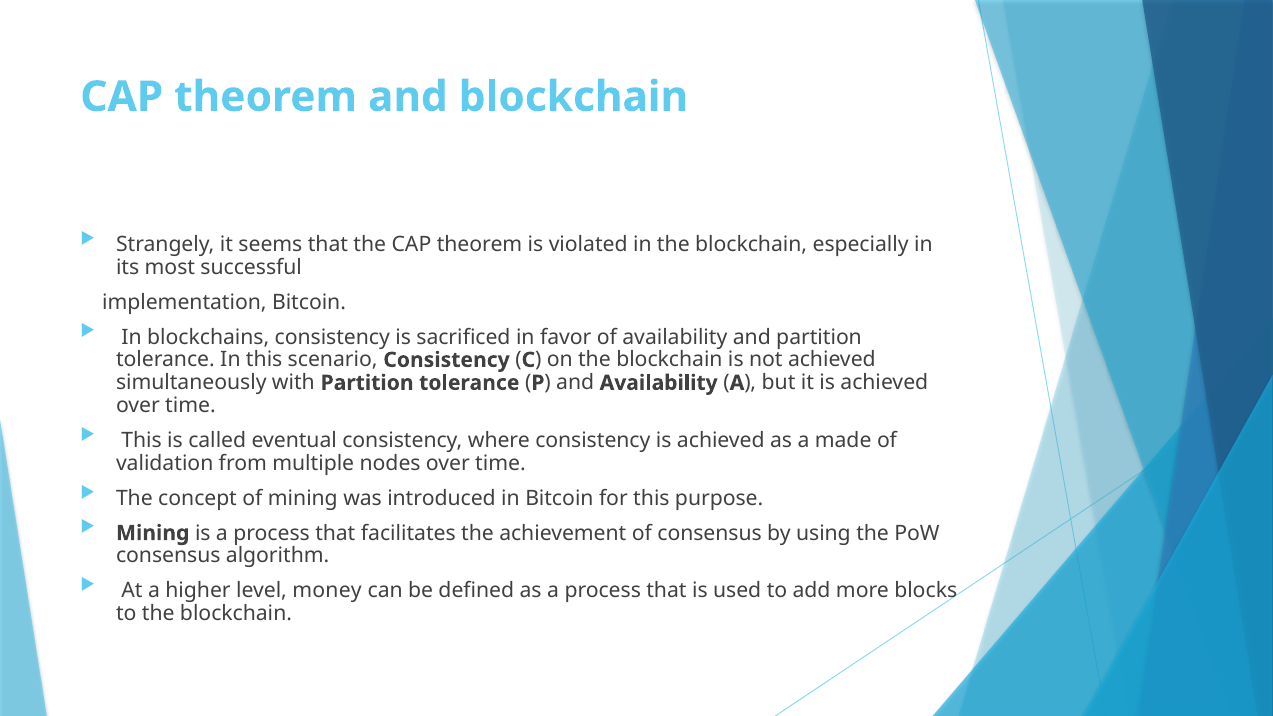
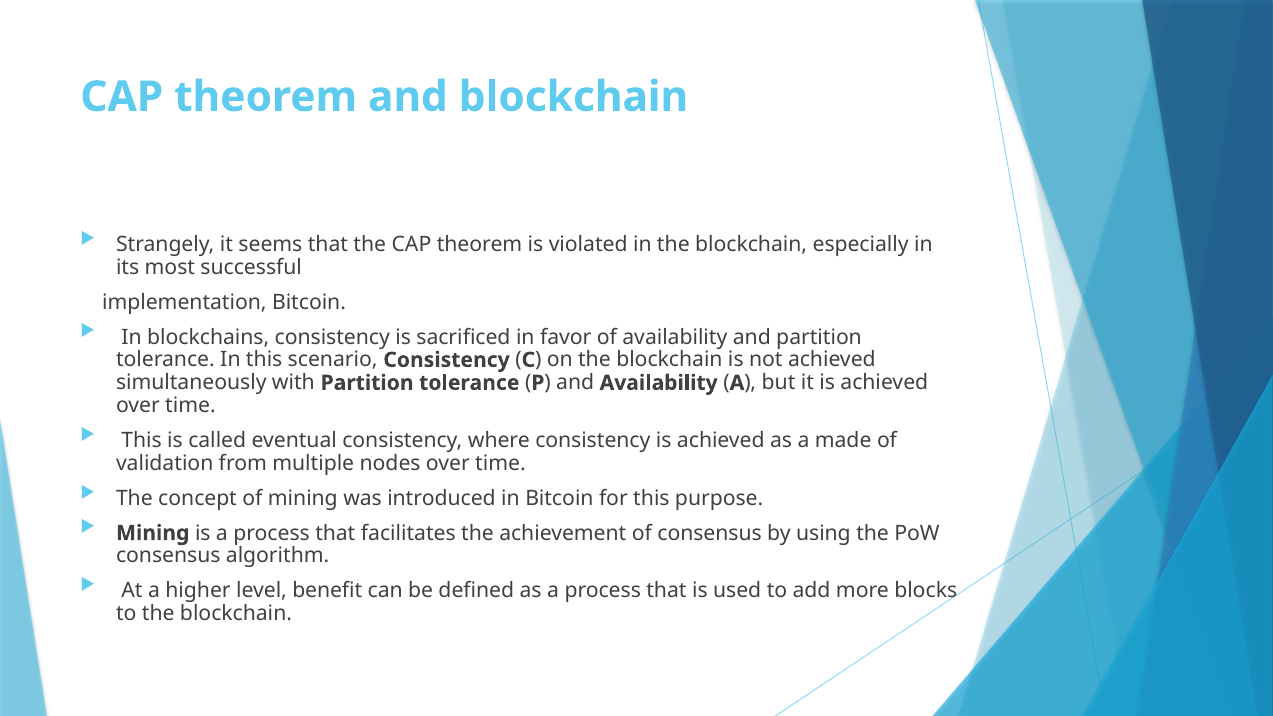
money: money -> benefit
